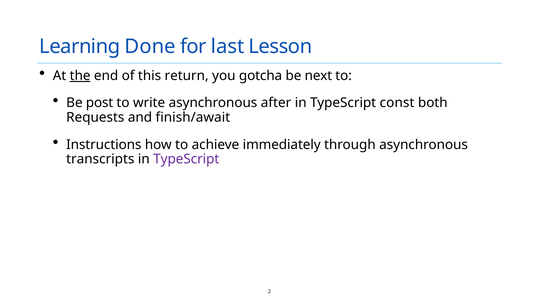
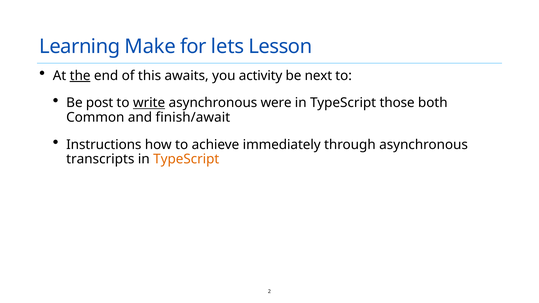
Done: Done -> Make
last: last -> lets
return: return -> awaits
gotcha: gotcha -> activity
write underline: none -> present
after: after -> were
const: const -> those
Requests: Requests -> Common
TypeScript at (186, 159) colour: purple -> orange
